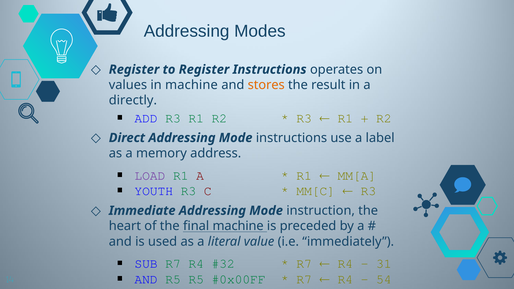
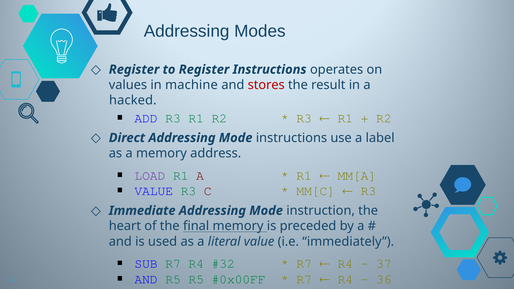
stores colour: orange -> red
directly: directly -> hacked
YOUTH at (154, 191): YOUTH -> VALUE
final machine: machine -> memory
31: 31 -> 37
54: 54 -> 36
